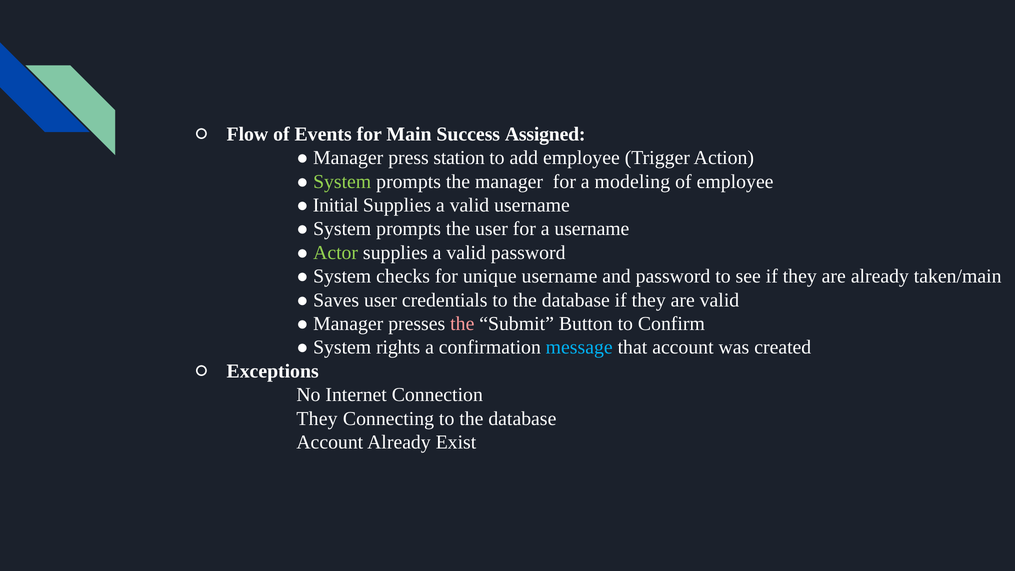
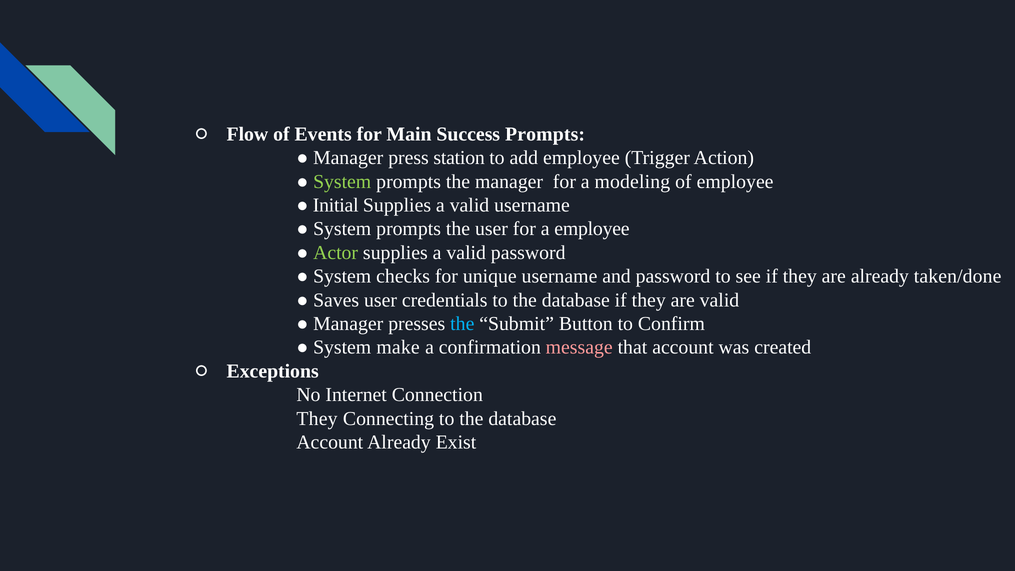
Success Assigned: Assigned -> Prompts
a username: username -> employee
taken/main: taken/main -> taken/done
the at (462, 324) colour: pink -> light blue
rights: rights -> make
message colour: light blue -> pink
